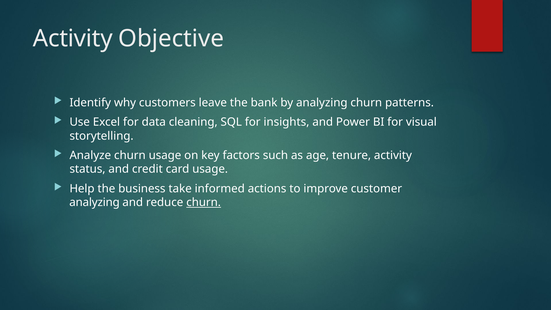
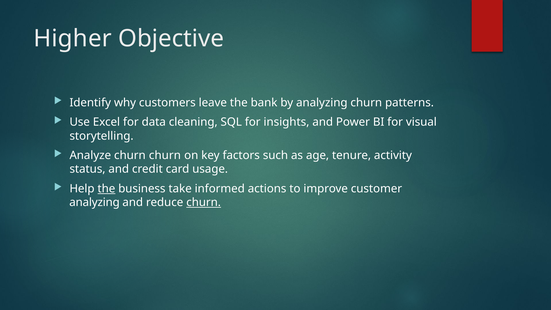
Activity at (73, 39): Activity -> Higher
churn usage: usage -> churn
the at (106, 189) underline: none -> present
